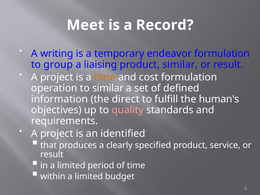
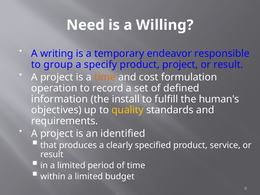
Meet: Meet -> Need
Record: Record -> Willing
endeavor formulation: formulation -> responsible
liaising: liaising -> specify
product similar: similar -> project
to similar: similar -> record
direct: direct -> install
quality colour: pink -> yellow
